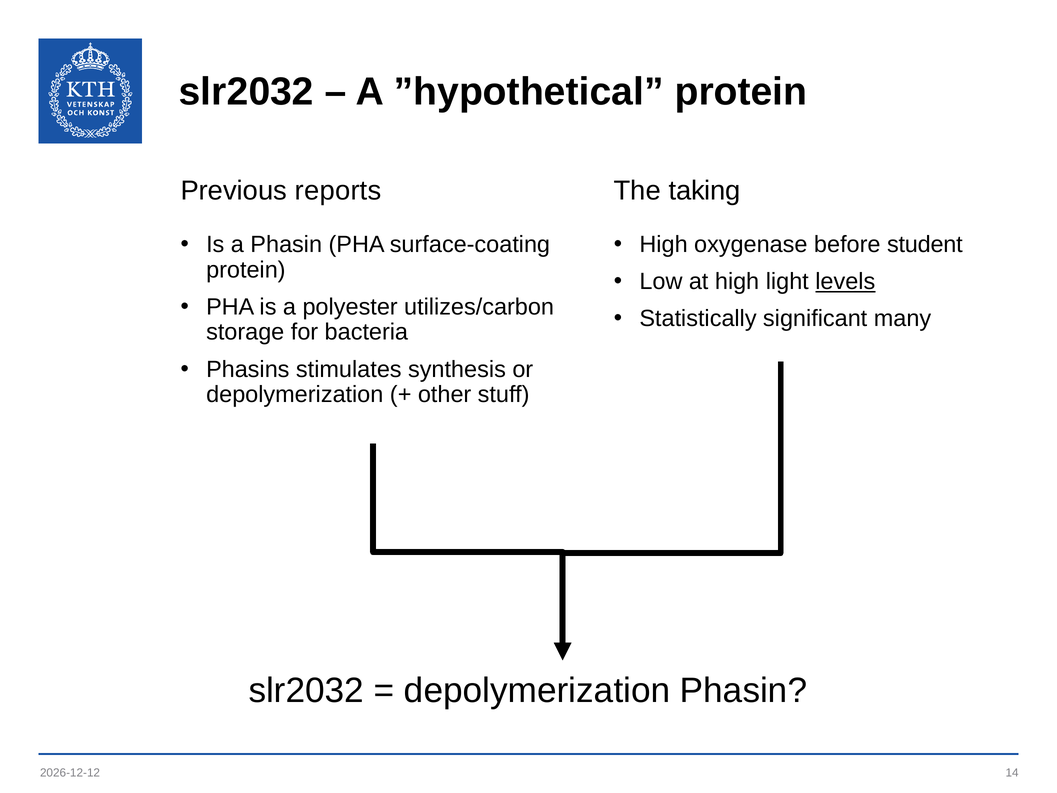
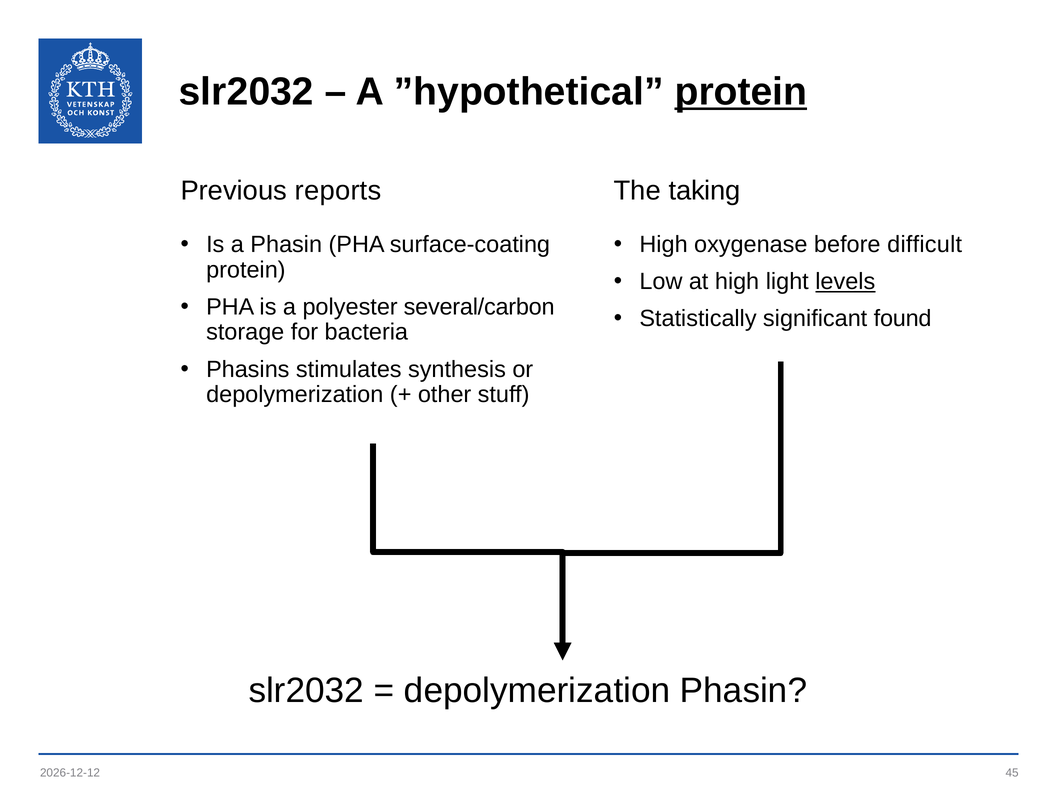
protein at (741, 92) underline: none -> present
student: student -> difficult
utilizes/carbon: utilizes/carbon -> several/carbon
many: many -> found
14: 14 -> 45
